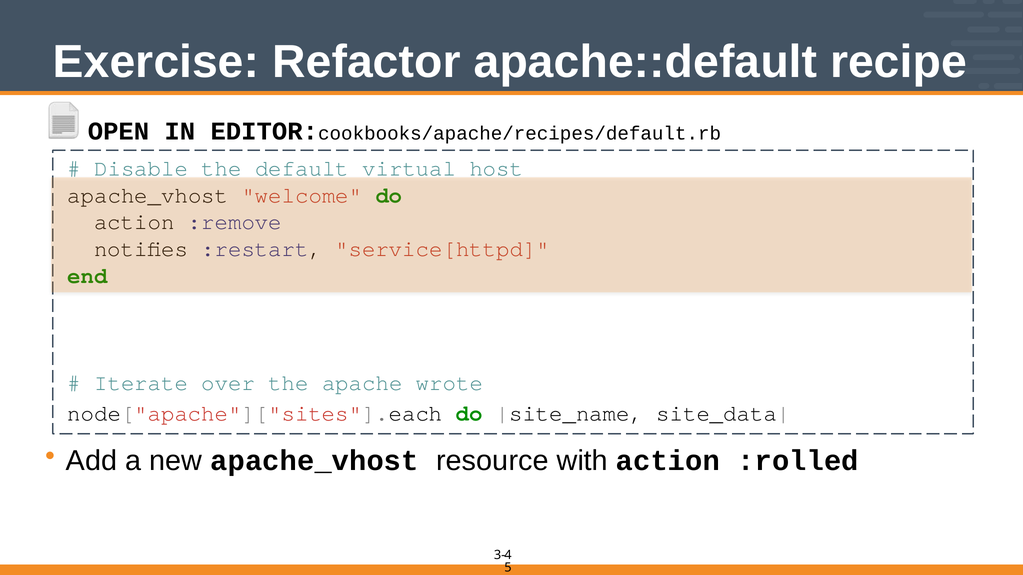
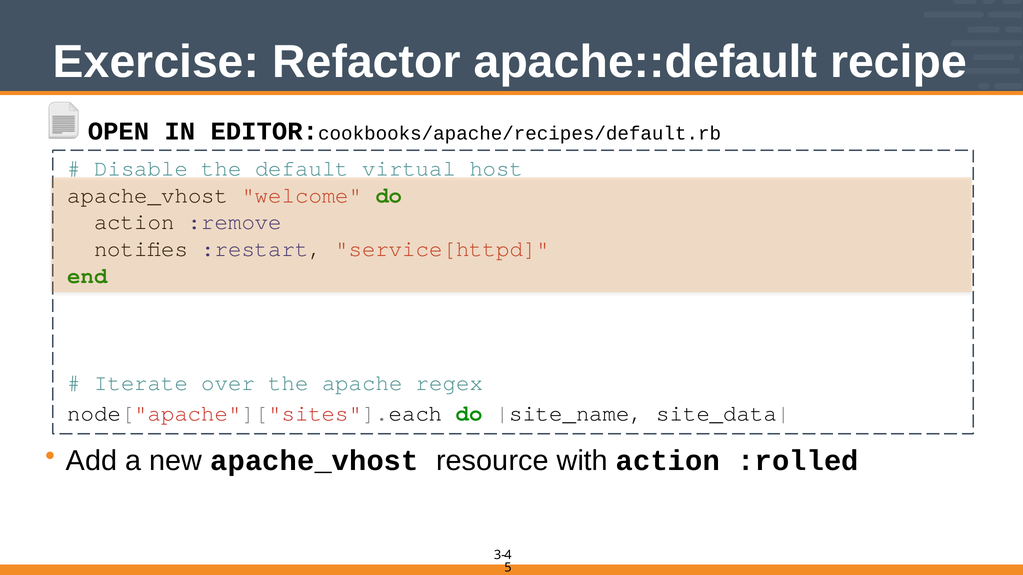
wrote: wrote -> regex
